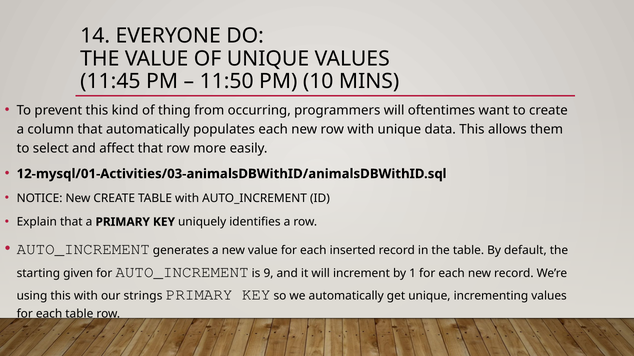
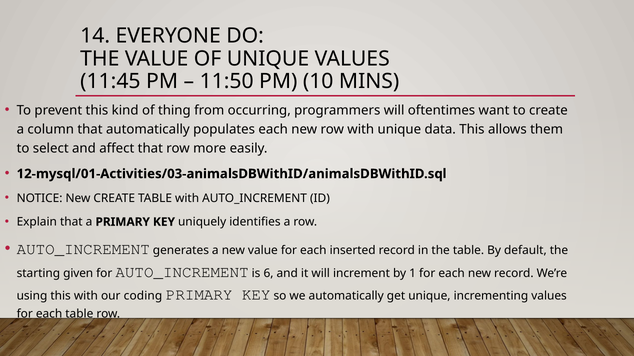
9: 9 -> 6
strings: strings -> coding
